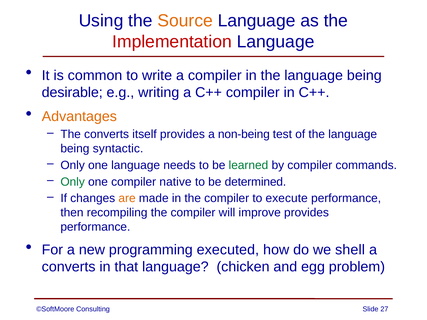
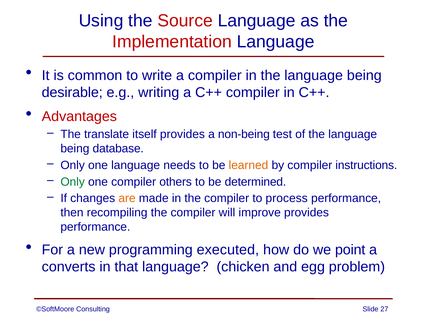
Source colour: orange -> red
Advantages colour: orange -> red
The converts: converts -> translate
syntactic: syntactic -> database
learned colour: green -> orange
commands: commands -> instructions
native: native -> others
execute: execute -> process
shell: shell -> point
